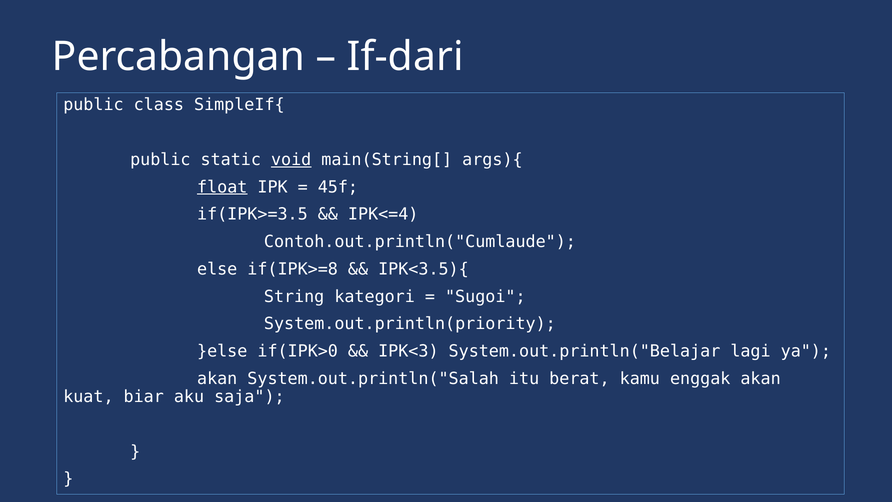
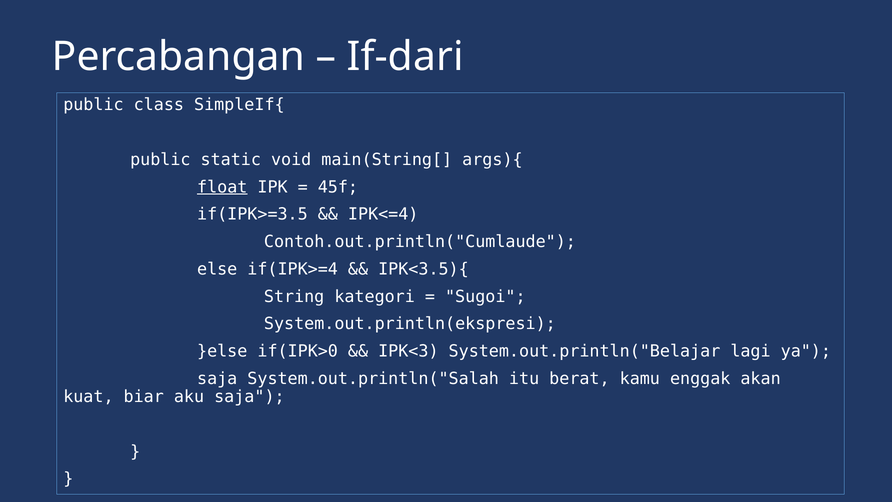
void underline: present -> none
if(IPK>=8: if(IPK>=8 -> if(IPK>=4
System.out.println(priority: System.out.println(priority -> System.out.println(ekspresi
akan at (217, 378): akan -> saja
